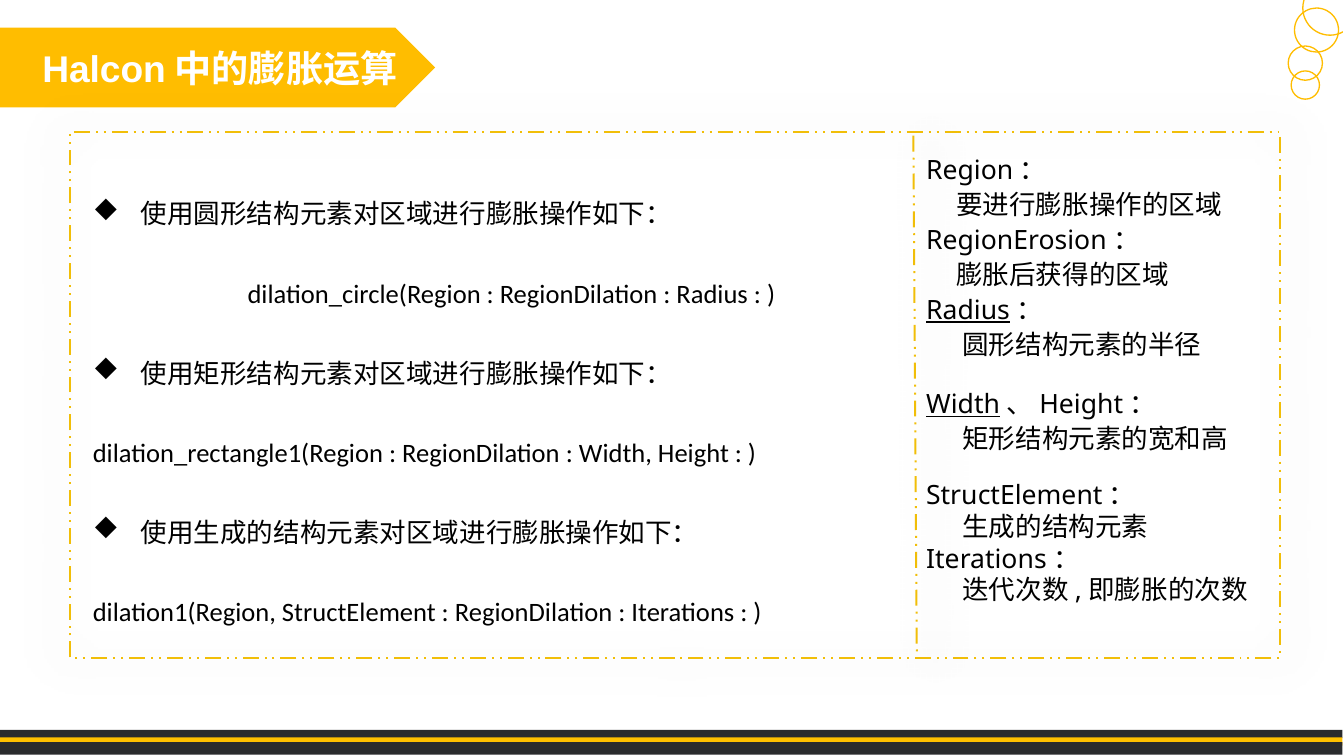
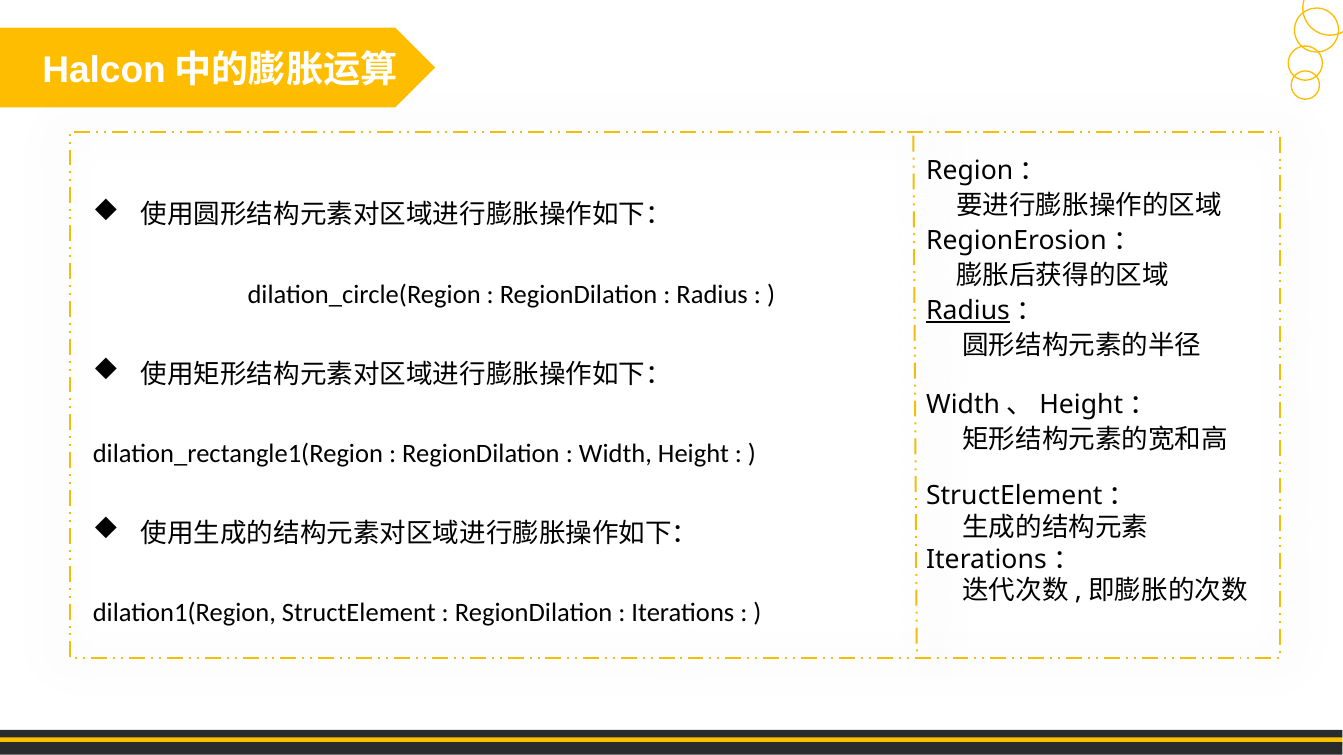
Width at (963, 405) underline: present -> none
